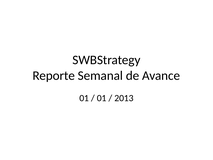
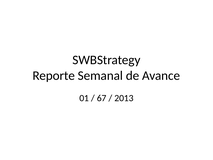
01 at (102, 98): 01 -> 67
